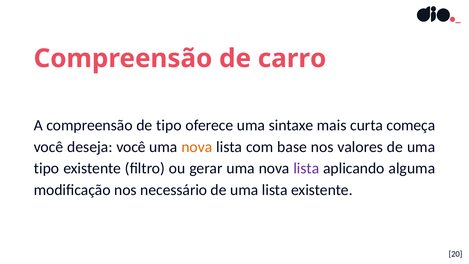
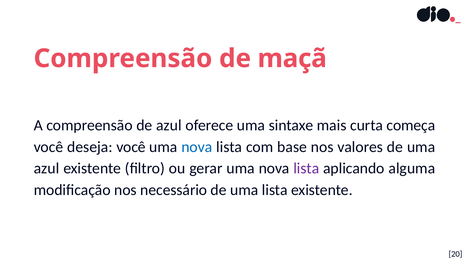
carro: carro -> maçã
de tipo: tipo -> azul
nova at (197, 147) colour: orange -> blue
tipo at (46, 168): tipo -> azul
